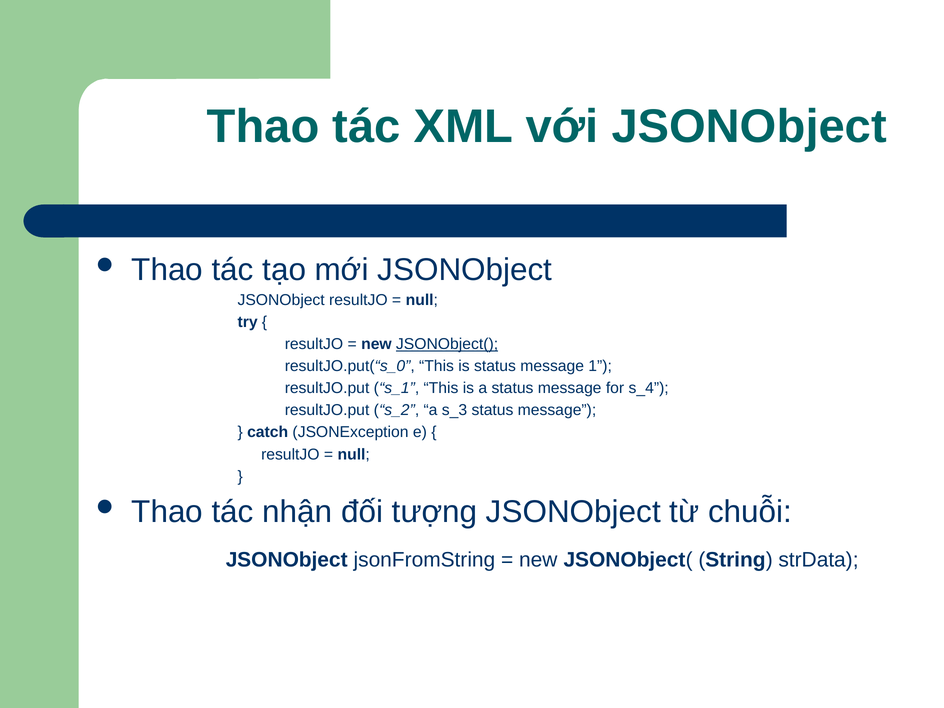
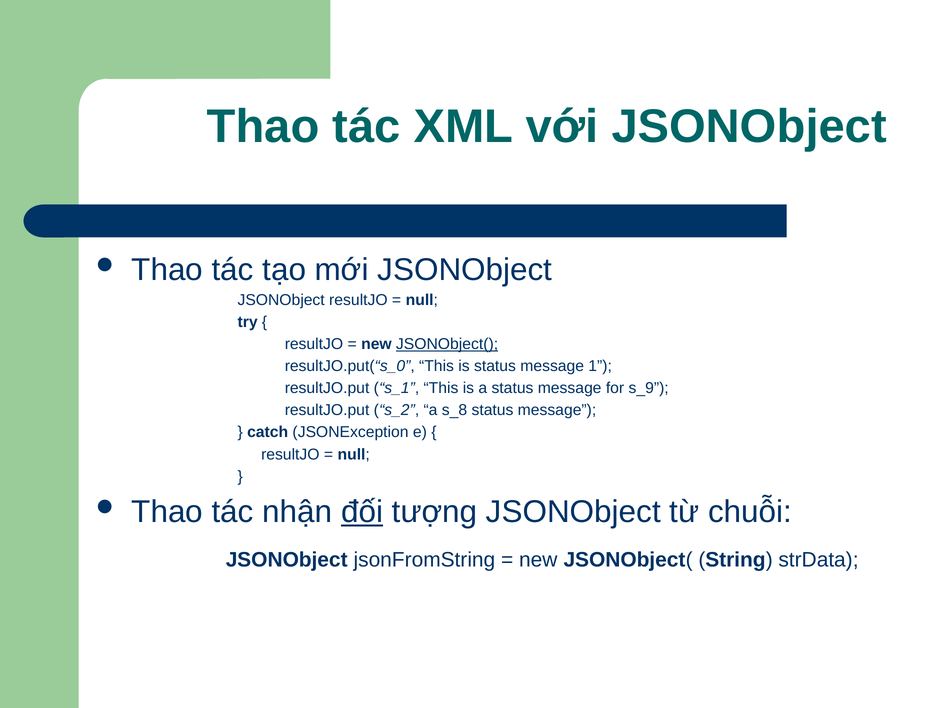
s_4: s_4 -> s_9
s_3: s_3 -> s_8
đối underline: none -> present
